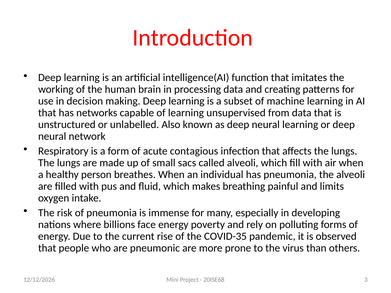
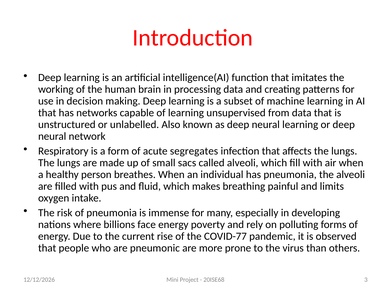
contagious: contagious -> segregates
COVID-35: COVID-35 -> COVID-77
